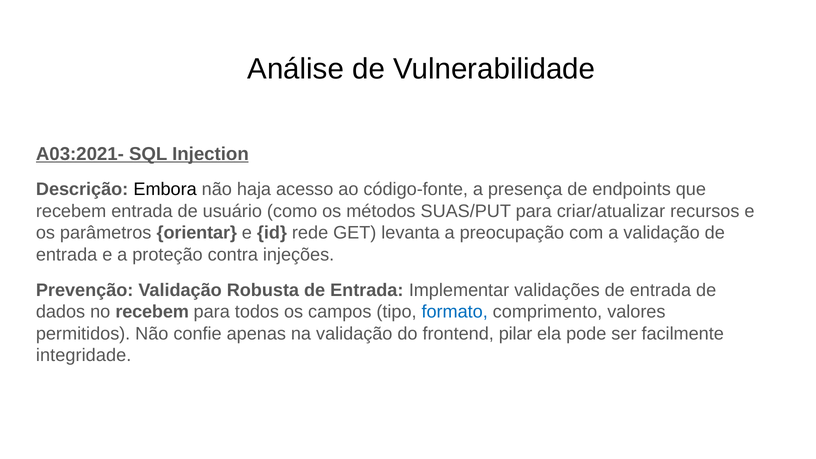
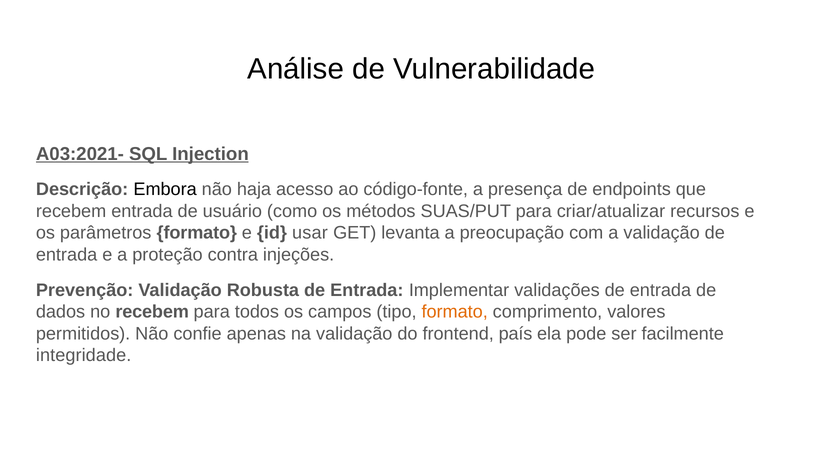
parâmetros orientar: orientar -> formato
rede: rede -> usar
formato at (455, 312) colour: blue -> orange
pilar: pilar -> país
